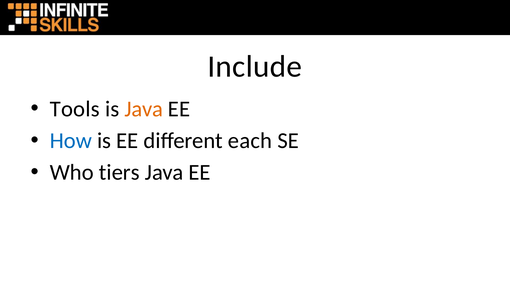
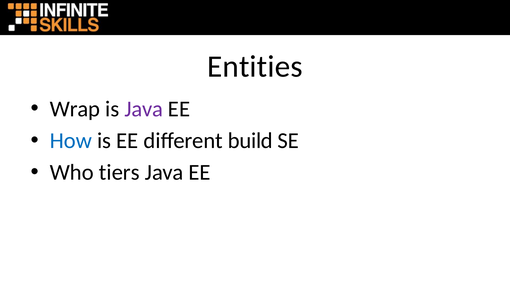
Include: Include -> Entities
Tools: Tools -> Wrap
Java at (144, 109) colour: orange -> purple
each: each -> build
